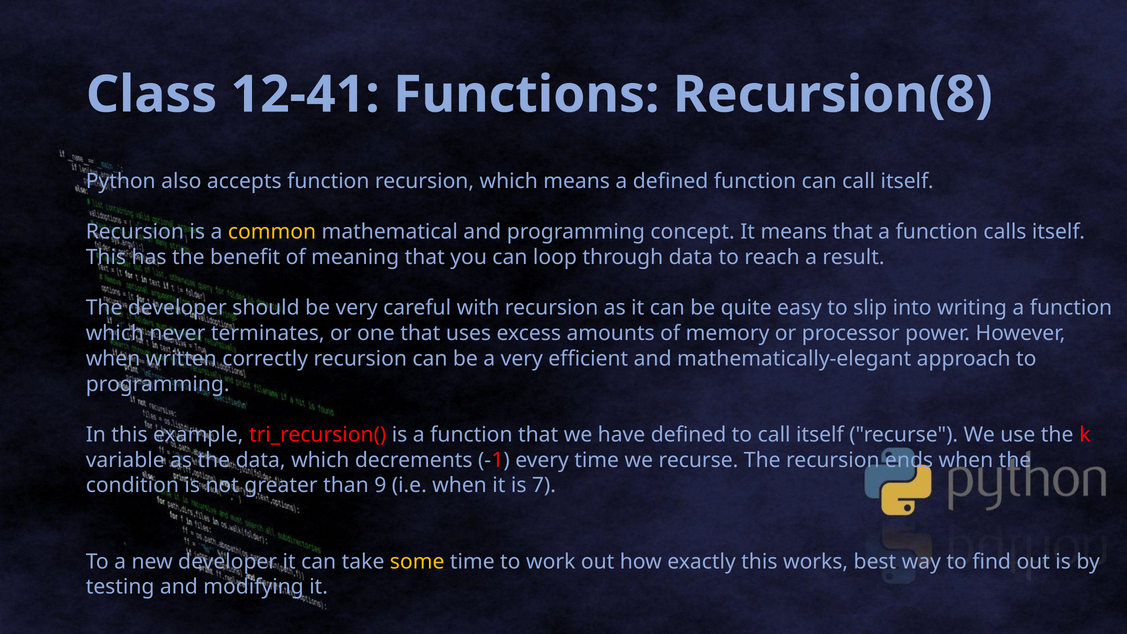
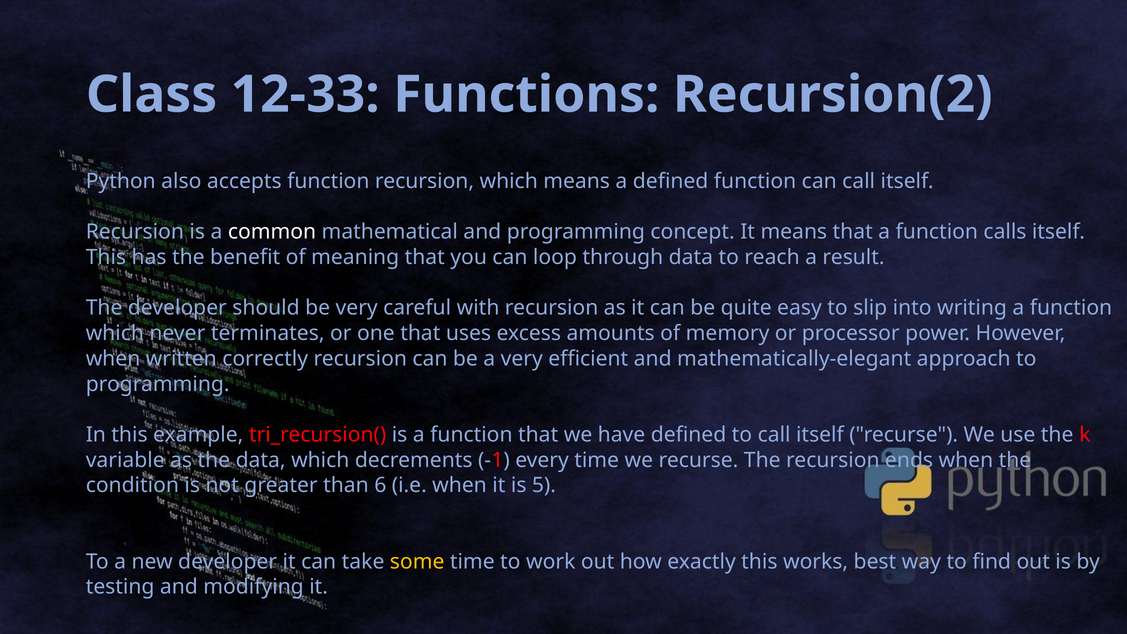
12-41: 12-41 -> 12-33
Recursion(8: Recursion(8 -> Recursion(2
common colour: yellow -> white
9: 9 -> 6
7: 7 -> 5
